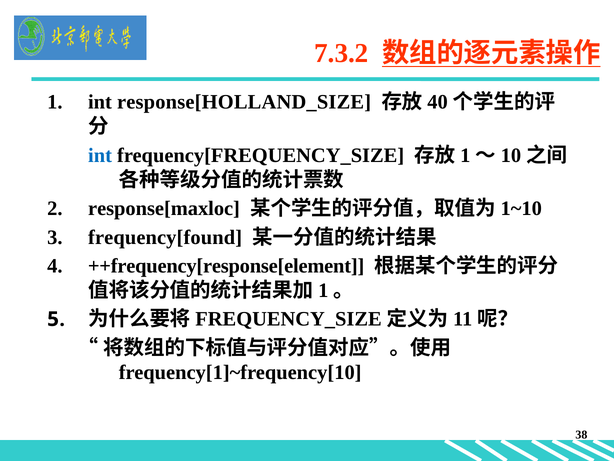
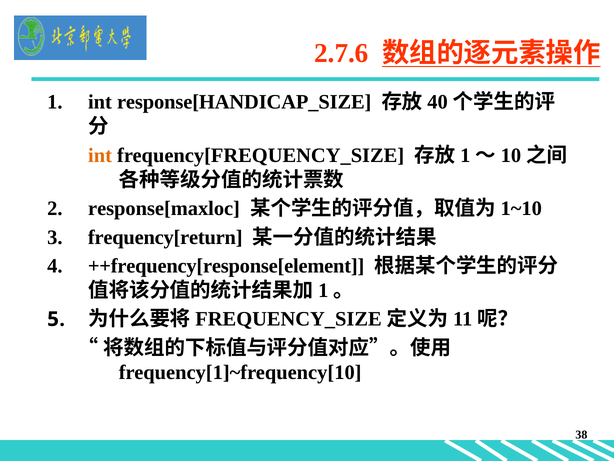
7.3.2: 7.3.2 -> 2.7.6
response[HOLLAND_SIZE: response[HOLLAND_SIZE -> response[HANDICAP_SIZE
int at (100, 155) colour: blue -> orange
frequency[found: frequency[found -> frequency[return
